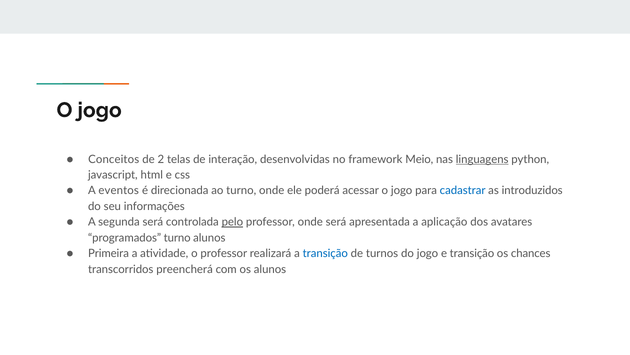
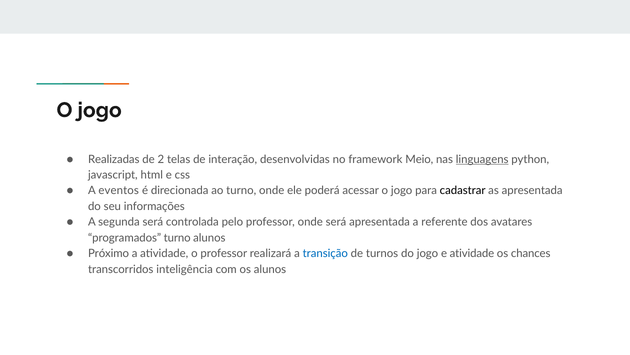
Conceitos: Conceitos -> Realizadas
cadastrar colour: blue -> black
as introduzidos: introduzidos -> apresentada
pelo underline: present -> none
aplicação: aplicação -> referente
Primeira: Primeira -> Próximo
e transição: transição -> atividade
preencherá: preencherá -> inteligência
